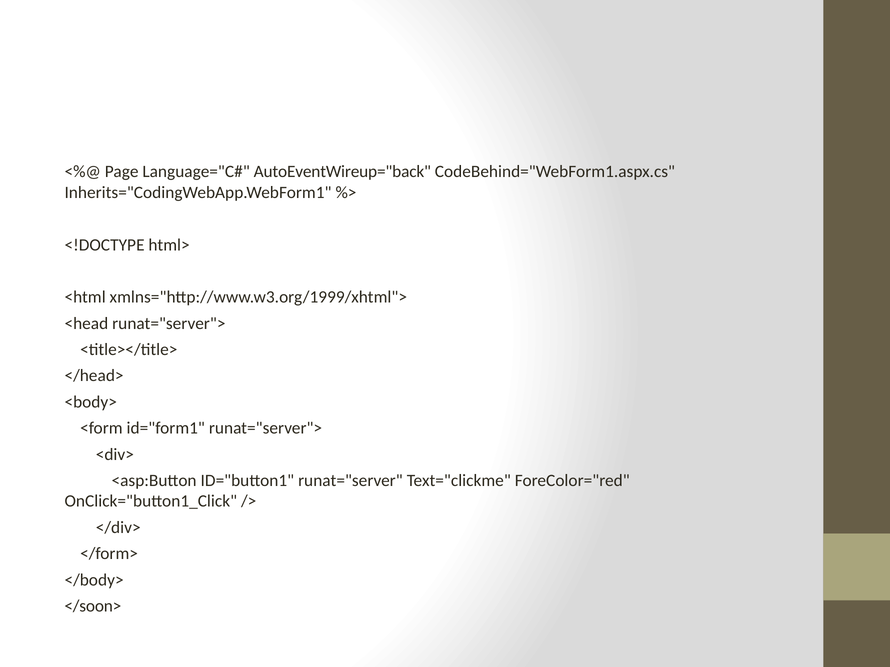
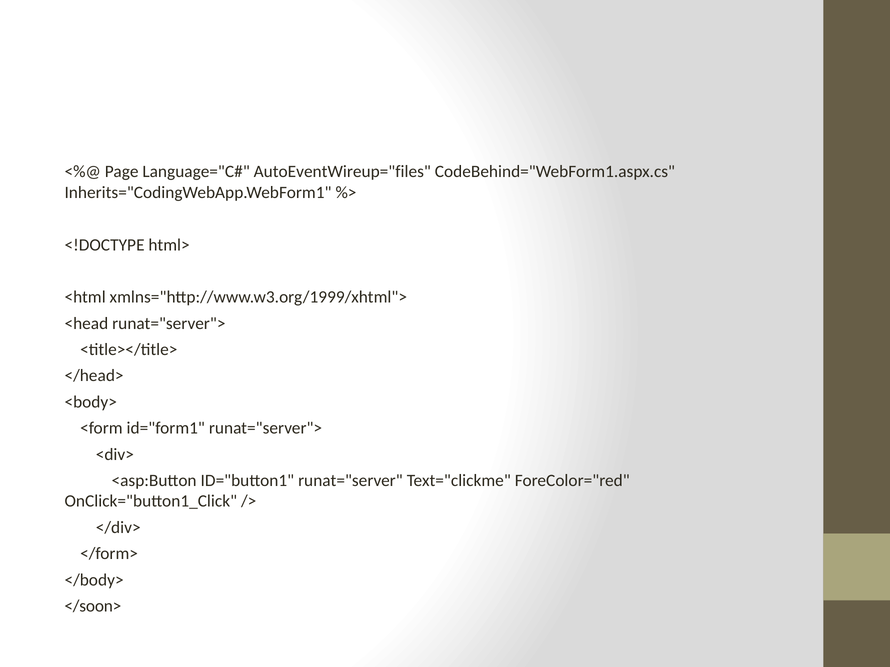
AutoEventWireup="back: AutoEventWireup="back -> AutoEventWireup="files
